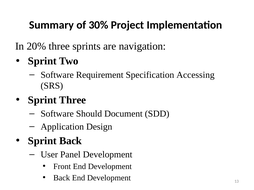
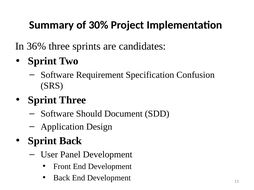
20%: 20% -> 36%
navigation: navigation -> candidates
Accessing: Accessing -> Confusion
